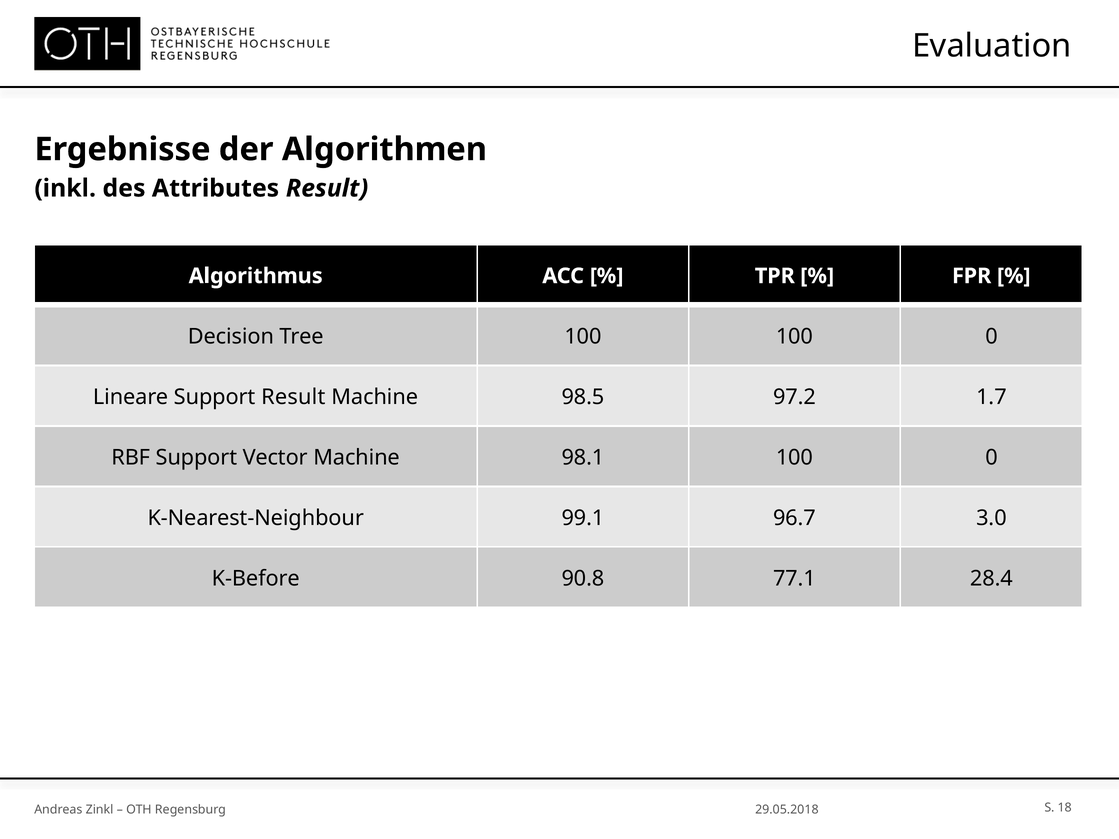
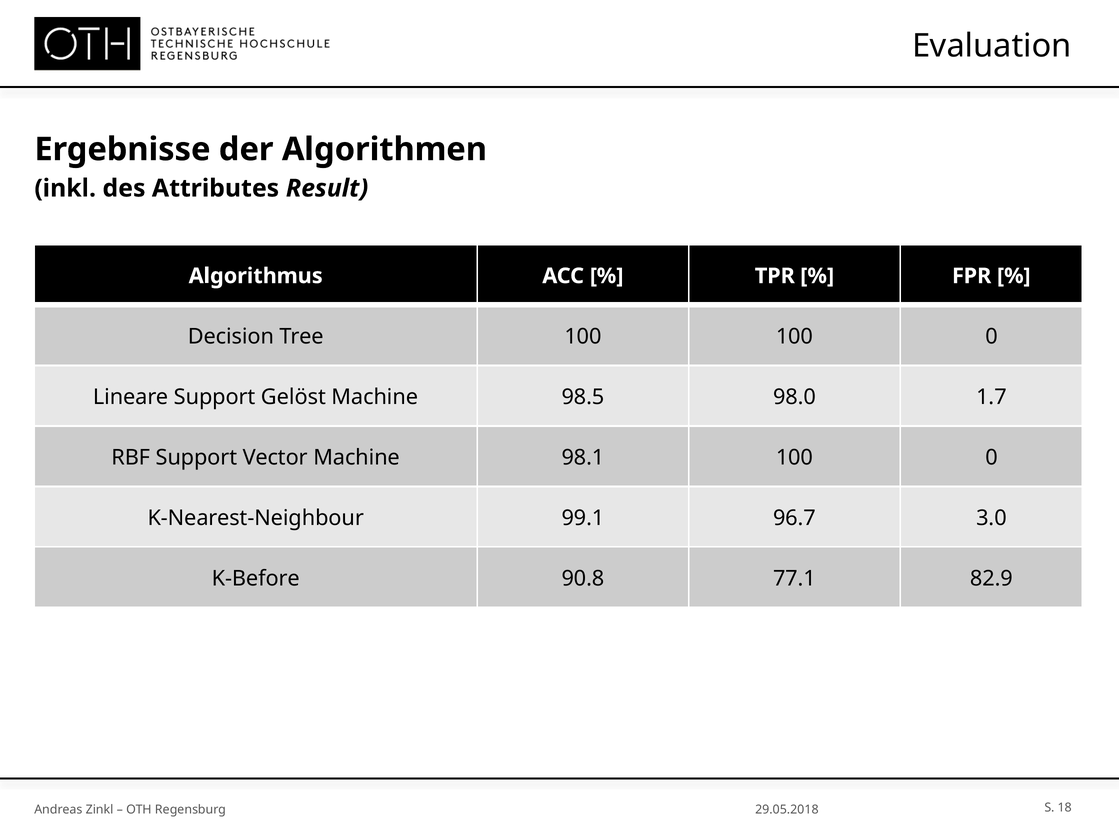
Support Result: Result -> Gelöst
97.2: 97.2 -> 98.0
28.4: 28.4 -> 82.9
